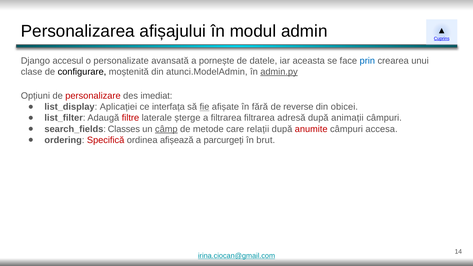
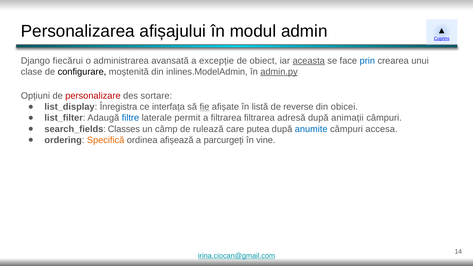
accesul: accesul -> fiecărui
personalizate: personalizate -> administrarea
pornește: pornește -> excepție
datele: datele -> obiect
aceasta underline: none -> present
atunci.ModelAdmin: atunci.ModelAdmin -> inlines.ModelAdmin
imediat: imediat -> sortare
Aplicației: Aplicației -> Înregistra
fără: fără -> listă
filtre colour: red -> blue
șterge: șterge -> permit
câmp underline: present -> none
metode: metode -> rulează
relații: relații -> putea
anumite colour: red -> blue
Specifică colour: red -> orange
brut: brut -> vine
